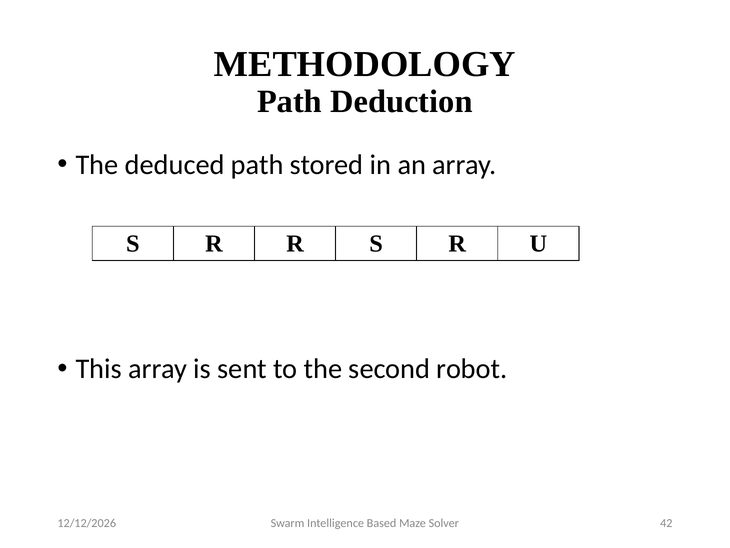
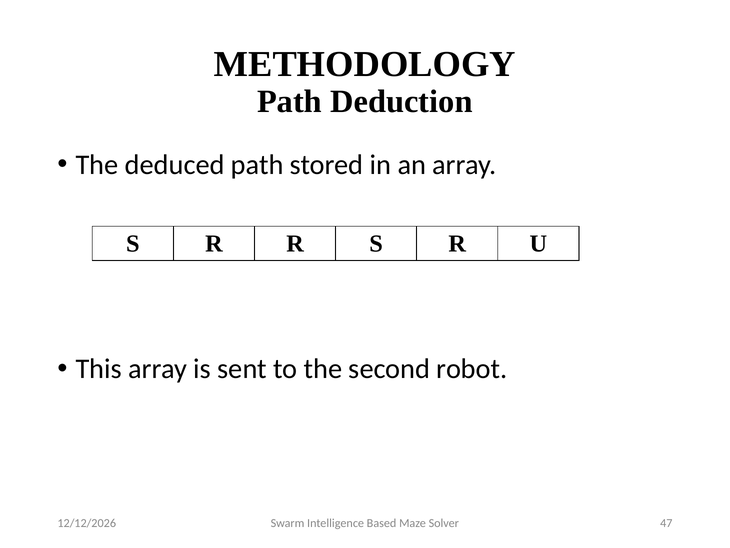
42: 42 -> 47
